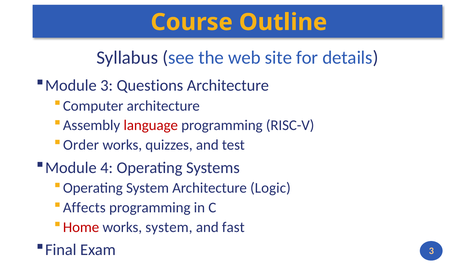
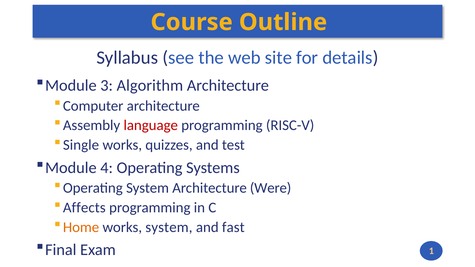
Questions: Questions -> Algorithm
Order: Order -> Single
Logic: Logic -> Were
Home colour: red -> orange
Exam 3: 3 -> 1
